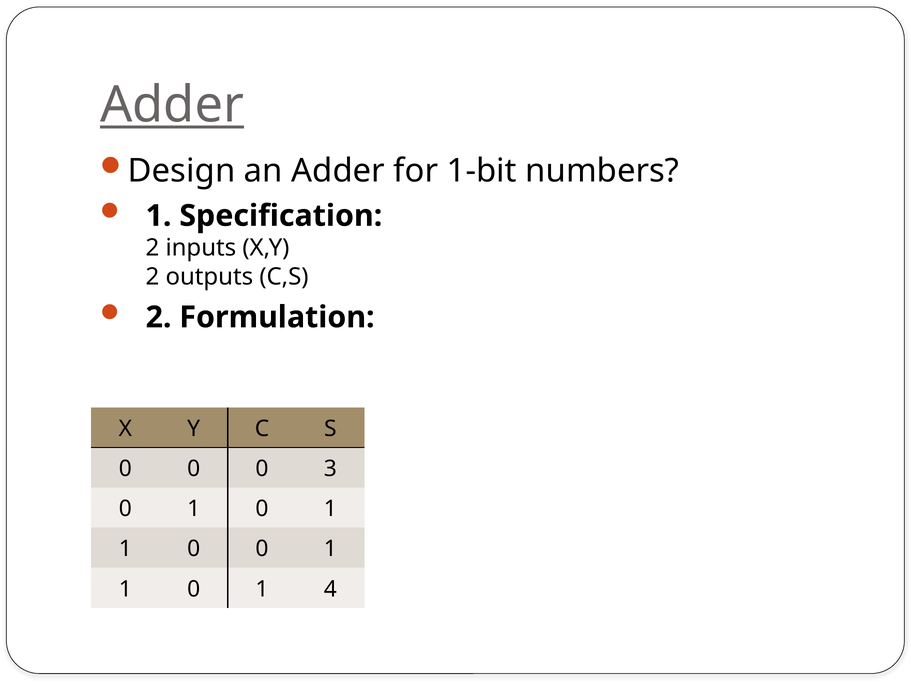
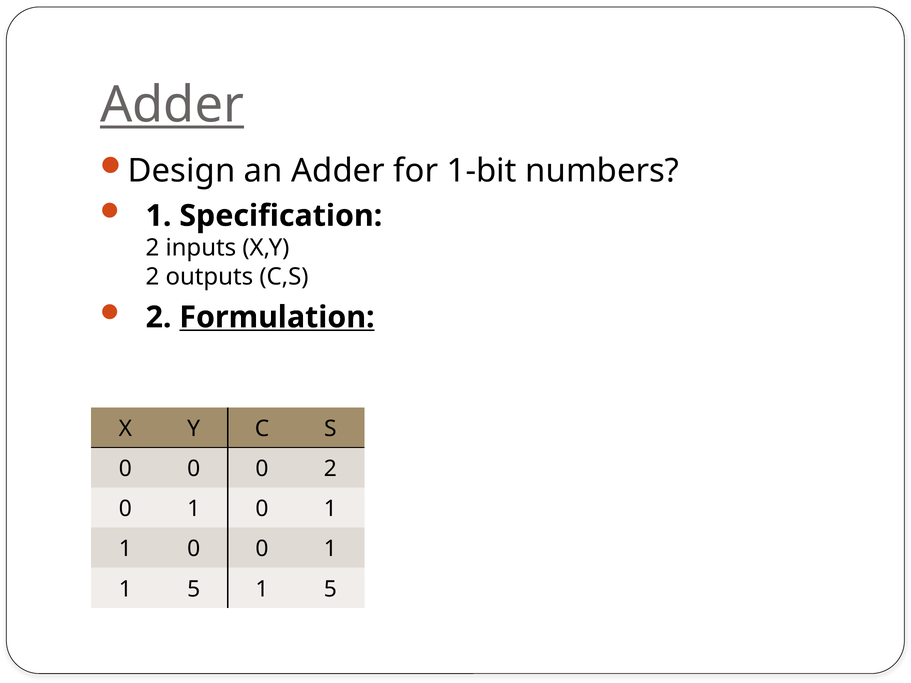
Formulation underline: none -> present
0 3: 3 -> 2
0 at (194, 589): 0 -> 5
4 at (330, 589): 4 -> 5
